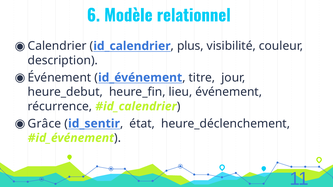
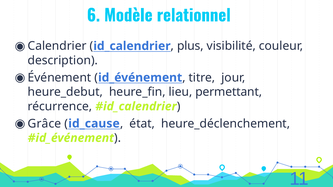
lieu événement: événement -> permettant
id_sentir: id_sentir -> id_cause
